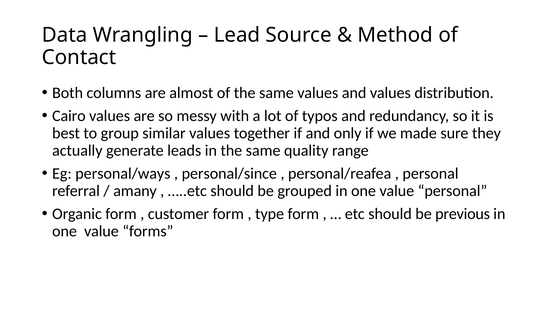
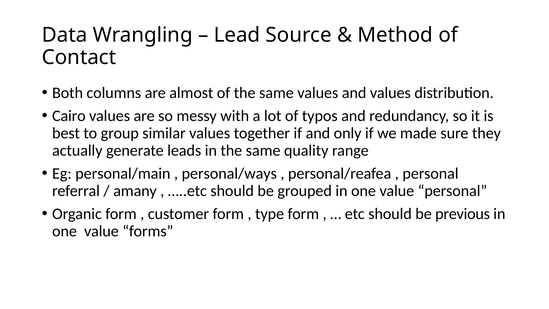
personal/ways: personal/ways -> personal/main
personal/since: personal/since -> personal/ways
